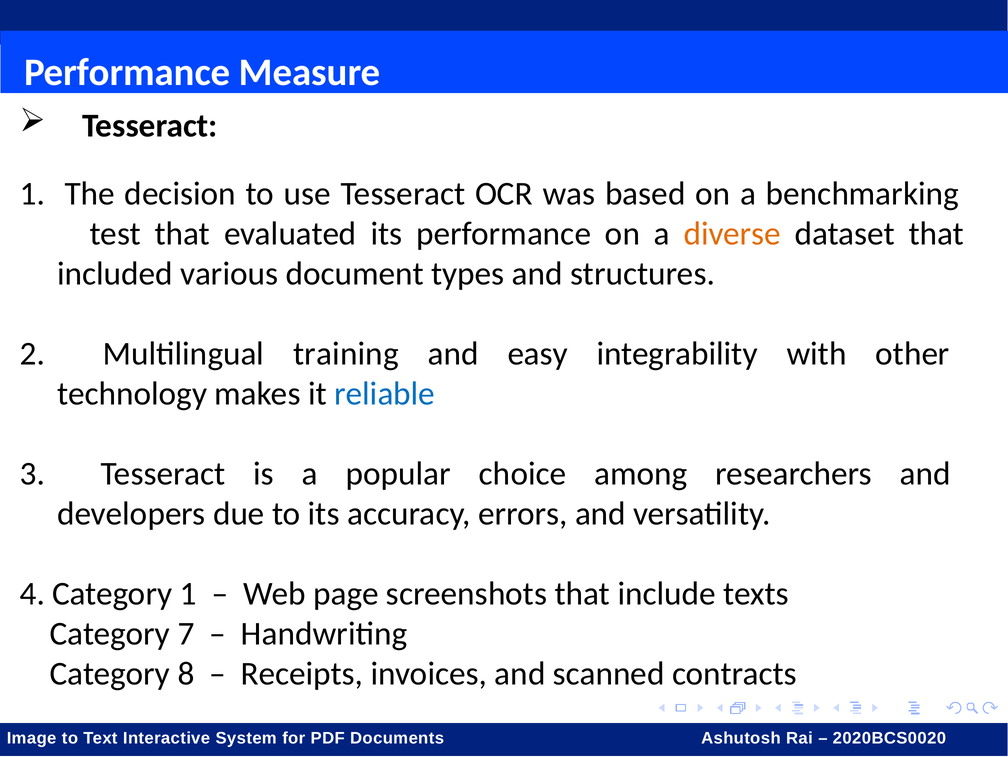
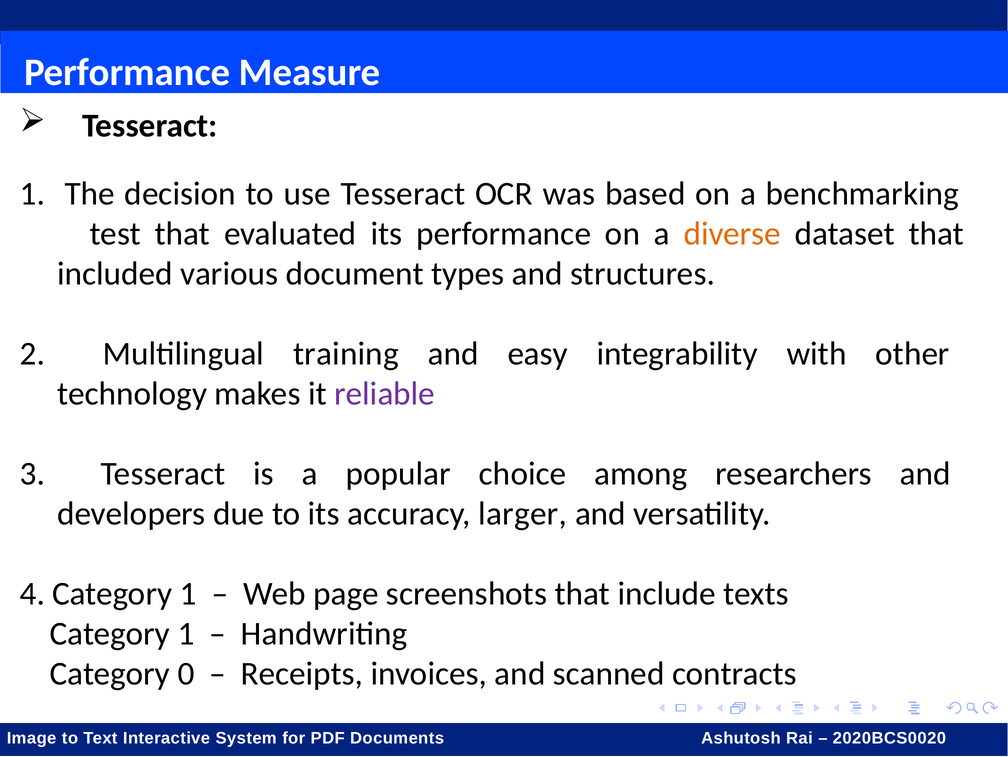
reliable colour: blue -> purple
errors: errors -> larger
7 at (186, 634): 7 -> 1
8: 8 -> 0
